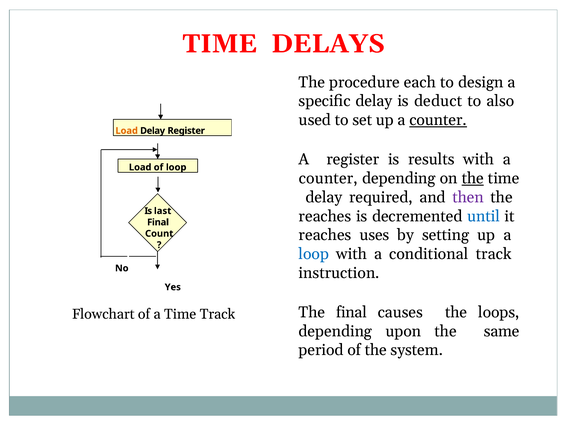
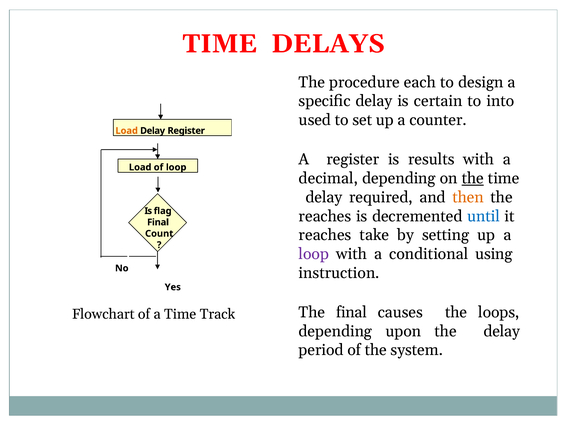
deduct: deduct -> certain
also: also -> into
counter at (438, 120) underline: present -> none
counter at (328, 178): counter -> decimal
then colour: purple -> orange
last: last -> flag
uses: uses -> take
loop at (314, 254) colour: blue -> purple
conditional track: track -> using
the same: same -> delay
